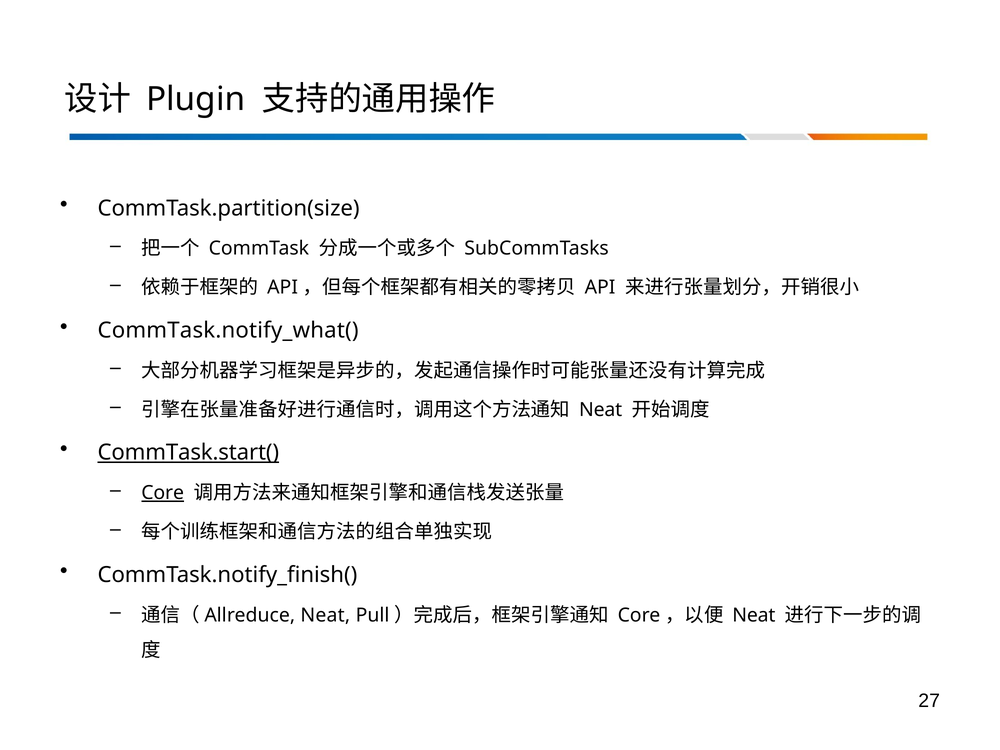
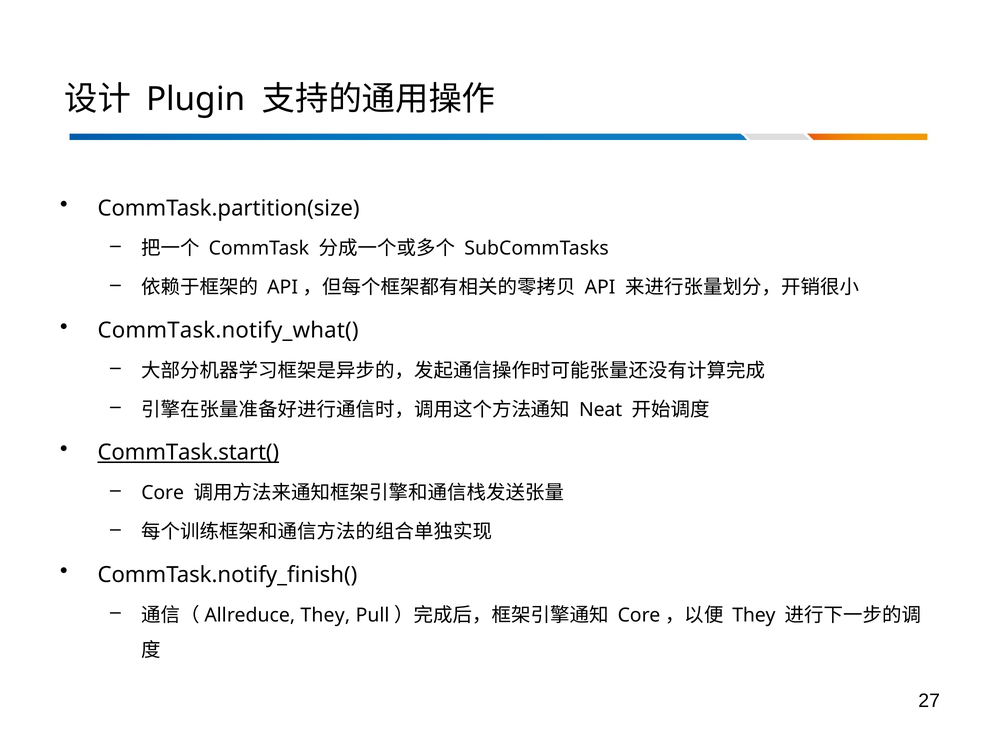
Core underline: present -> none
Neat at (325, 615): Neat -> They
Neat at (754, 615): Neat -> They
